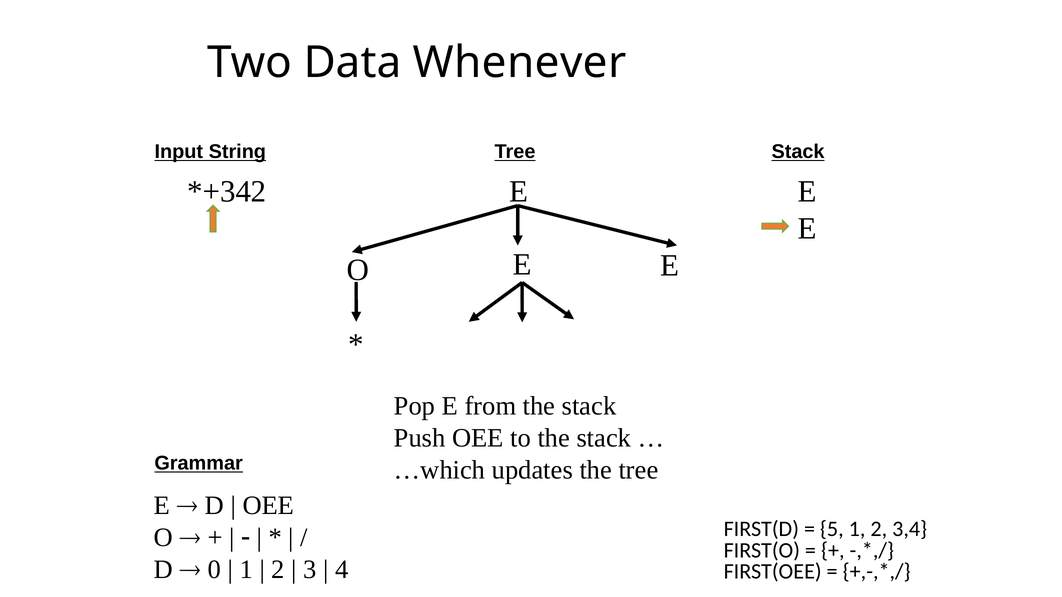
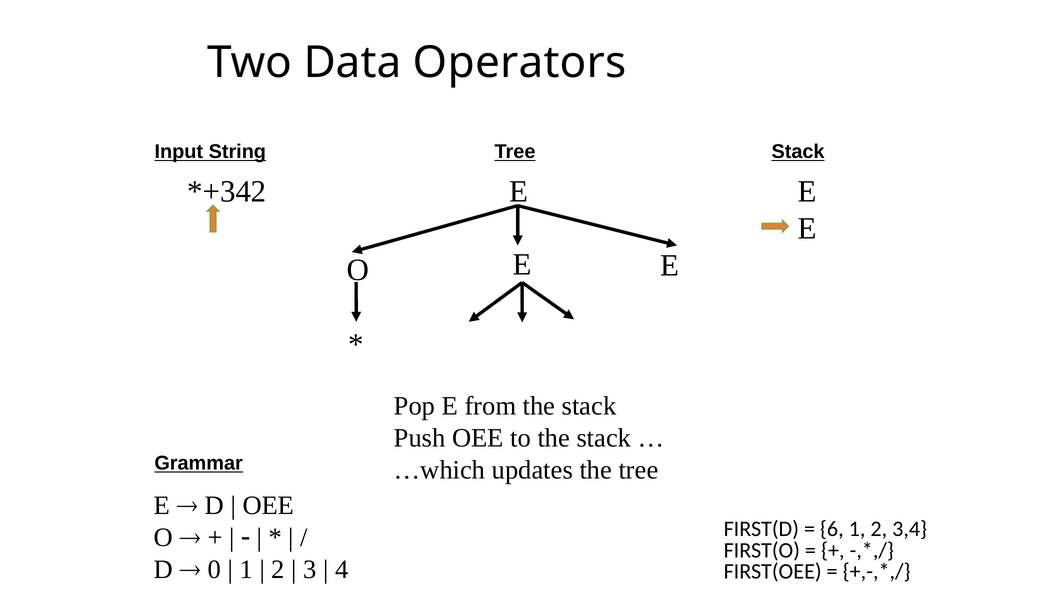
Whenever: Whenever -> Operators
5: 5 -> 6
